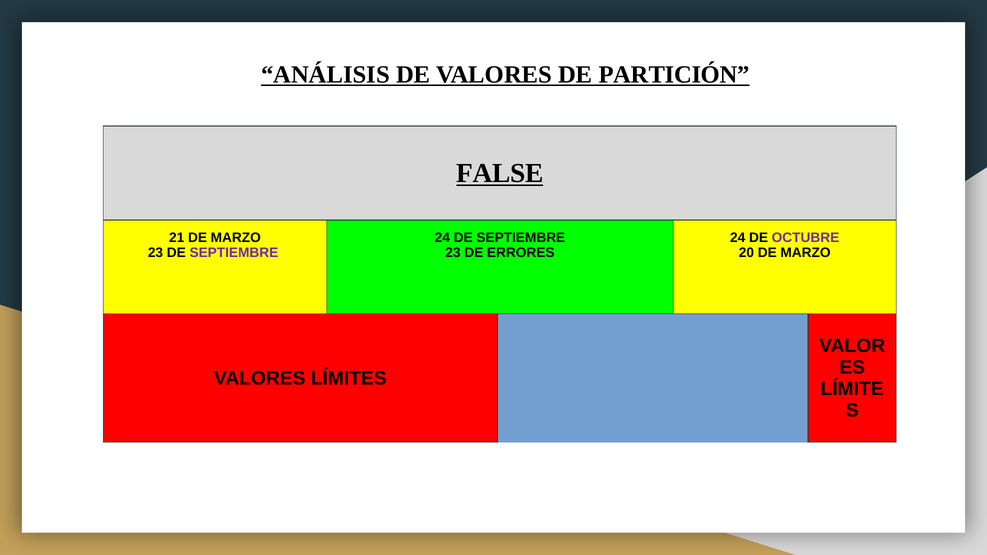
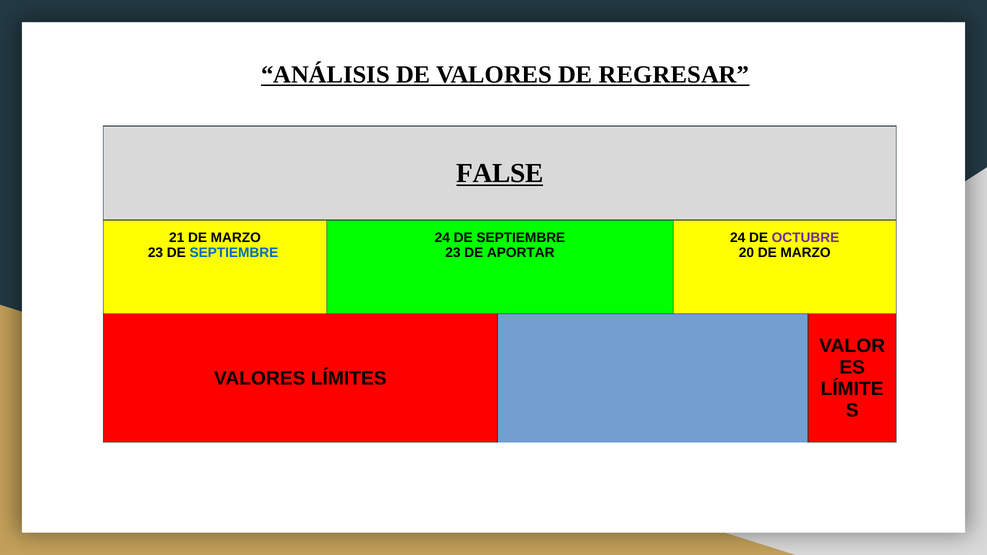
PARTICIÓN: PARTICIÓN -> REGRESAR
SEPTIEMBRE at (234, 253) colour: purple -> blue
ERRORES: ERRORES -> APORTAR
